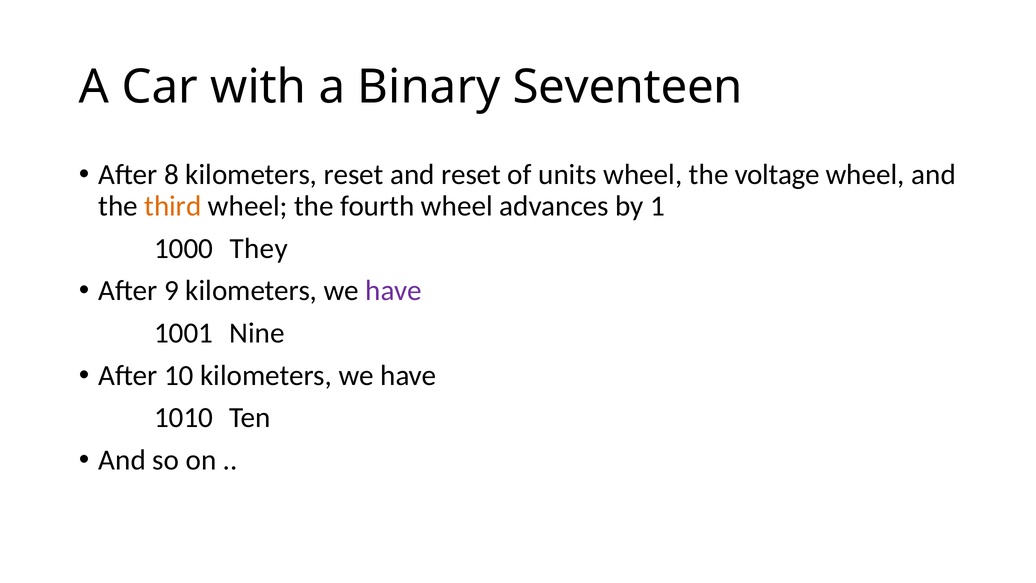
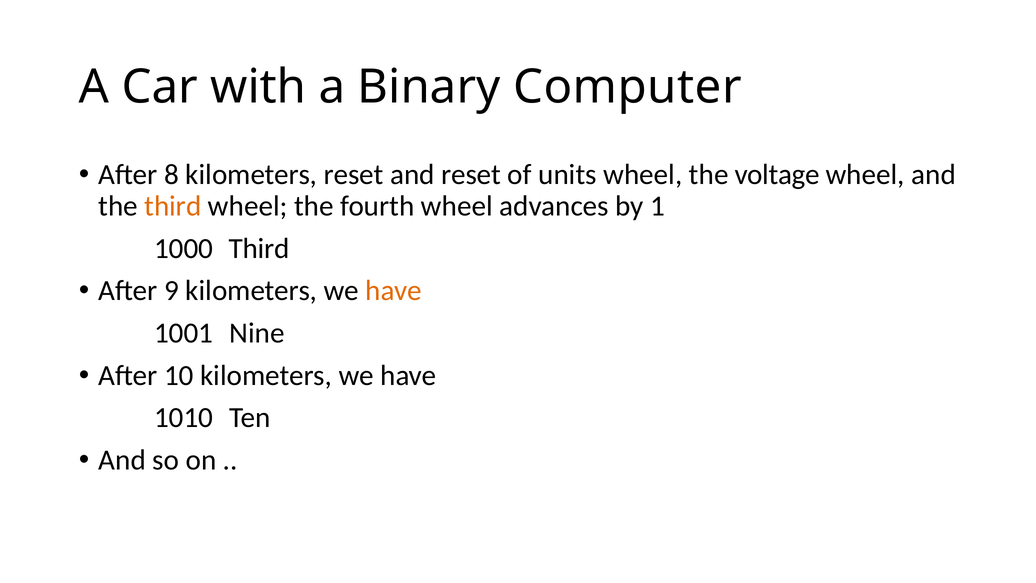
Seventeen: Seventeen -> Computer
1000 They: They -> Third
have at (394, 291) colour: purple -> orange
